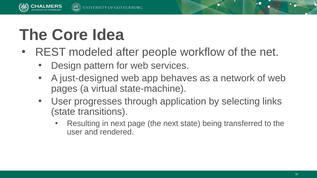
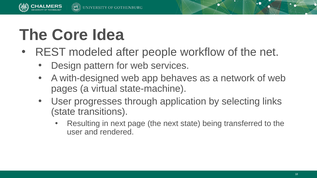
just-designed: just-designed -> with-designed
